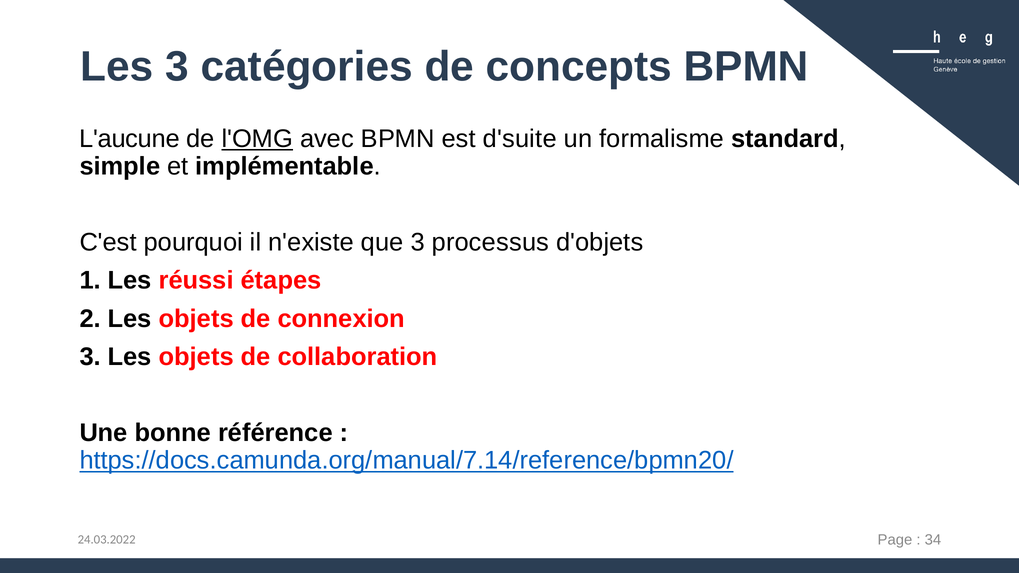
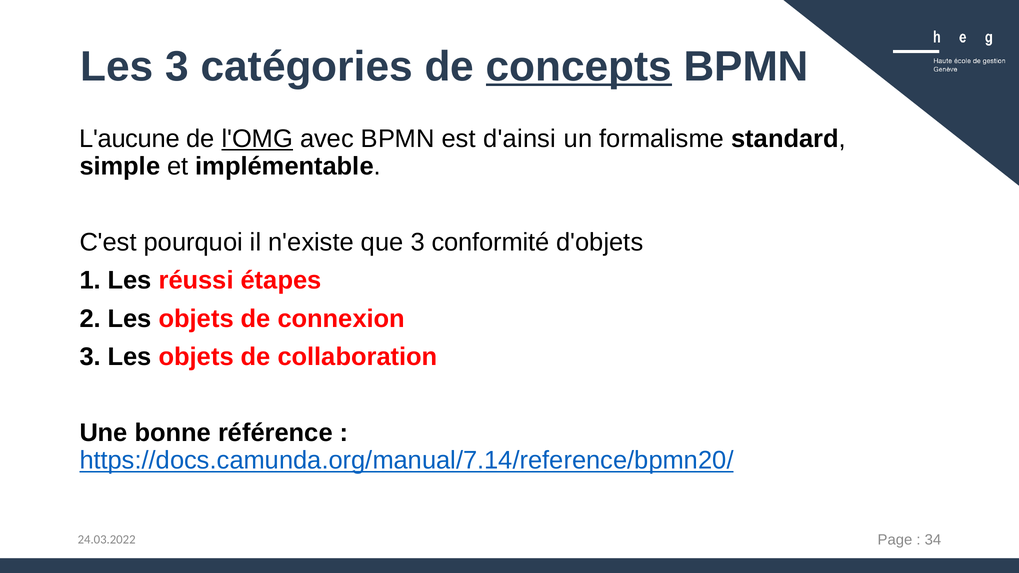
concepts underline: none -> present
d'suite: d'suite -> d'ainsi
processus: processus -> conformité
